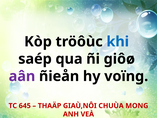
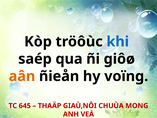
aân colour: purple -> orange
